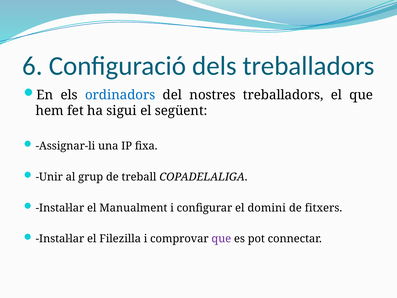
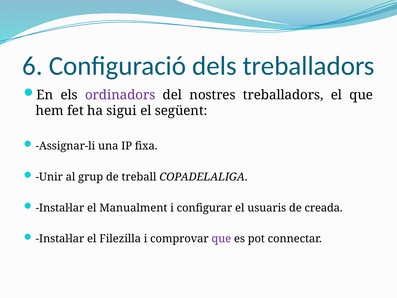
ordinadors colour: blue -> purple
domini: domini -> usuaris
fitxers: fitxers -> creada
